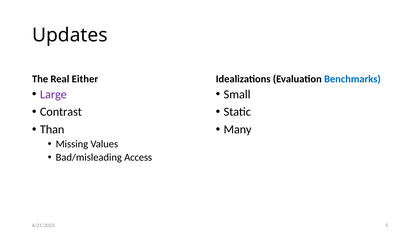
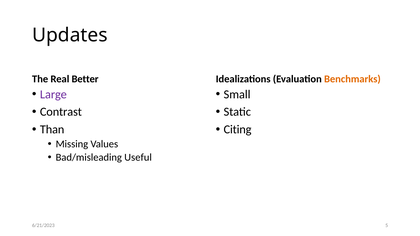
Either: Either -> Better
Benchmarks colour: blue -> orange
Many: Many -> Citing
Access: Access -> Useful
